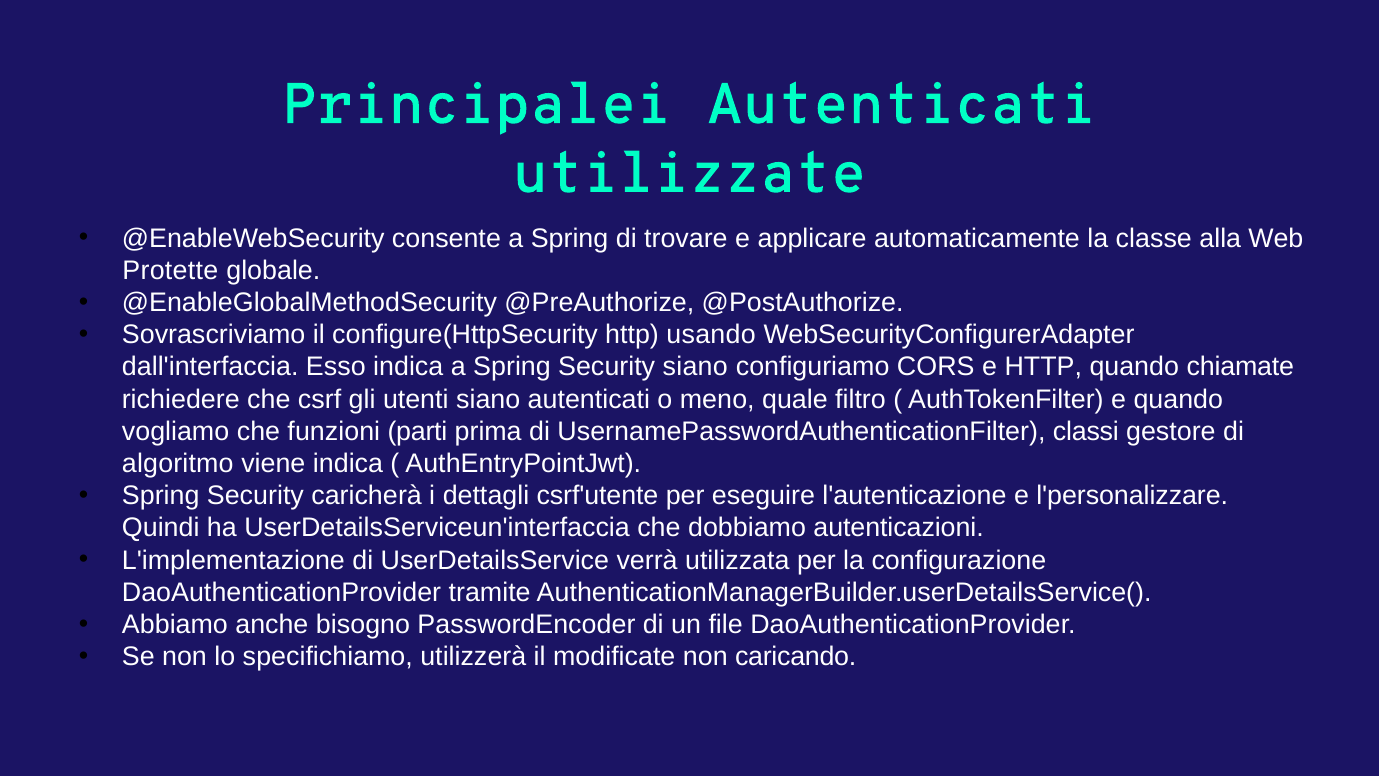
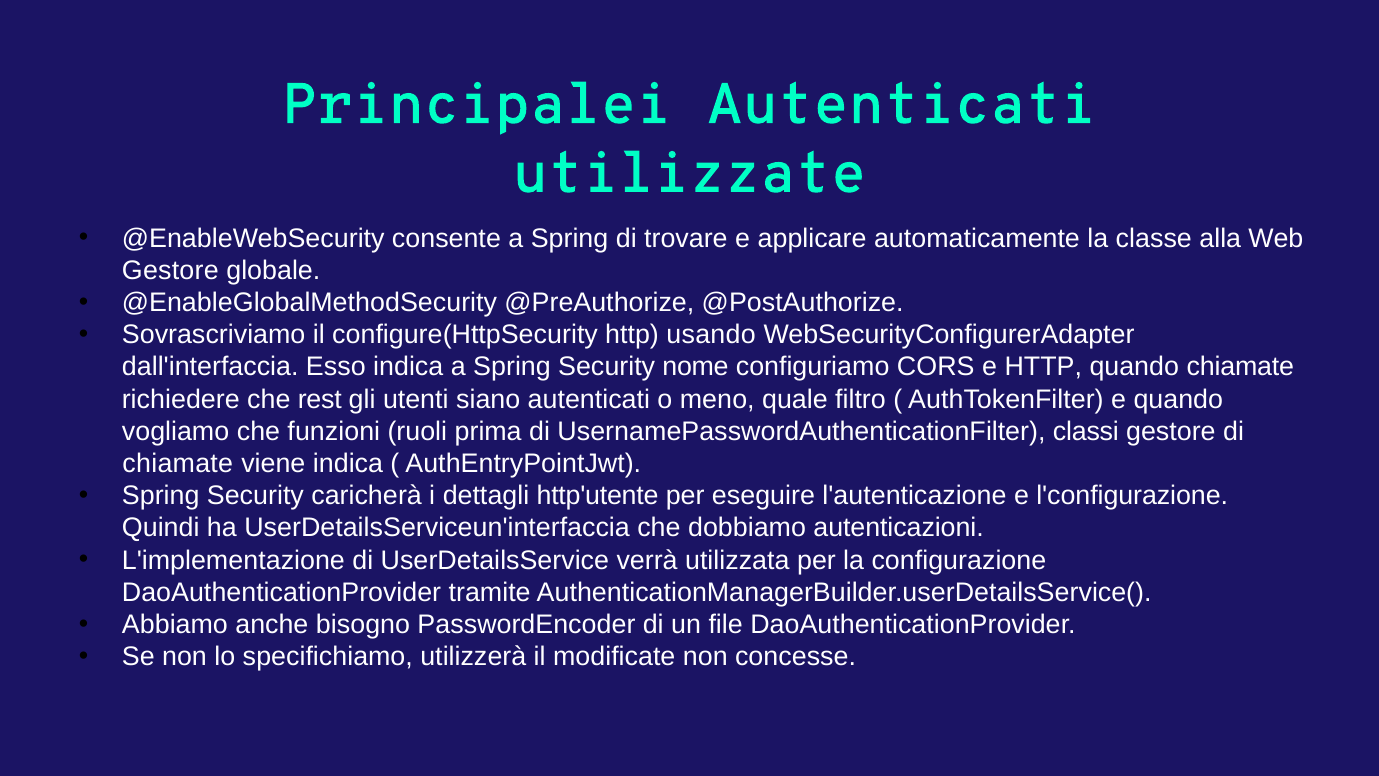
Protette at (170, 270): Protette -> Gestore
Security siano: siano -> nome
csrf: csrf -> rest
parti: parti -> ruoli
algoritmo at (178, 463): algoritmo -> chiamate
csrf'utente: csrf'utente -> http'utente
l'personalizzare: l'personalizzare -> l'configurazione
caricando: caricando -> concesse
